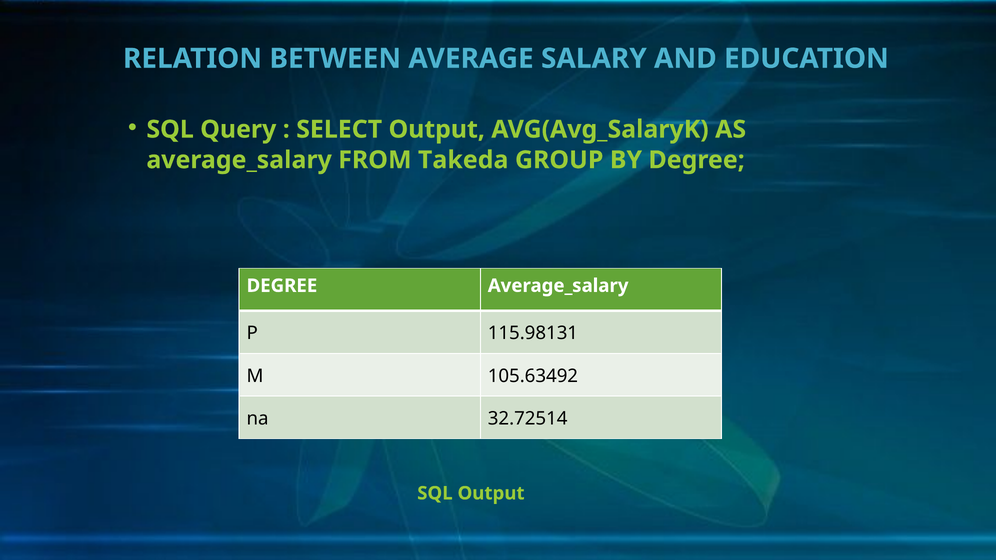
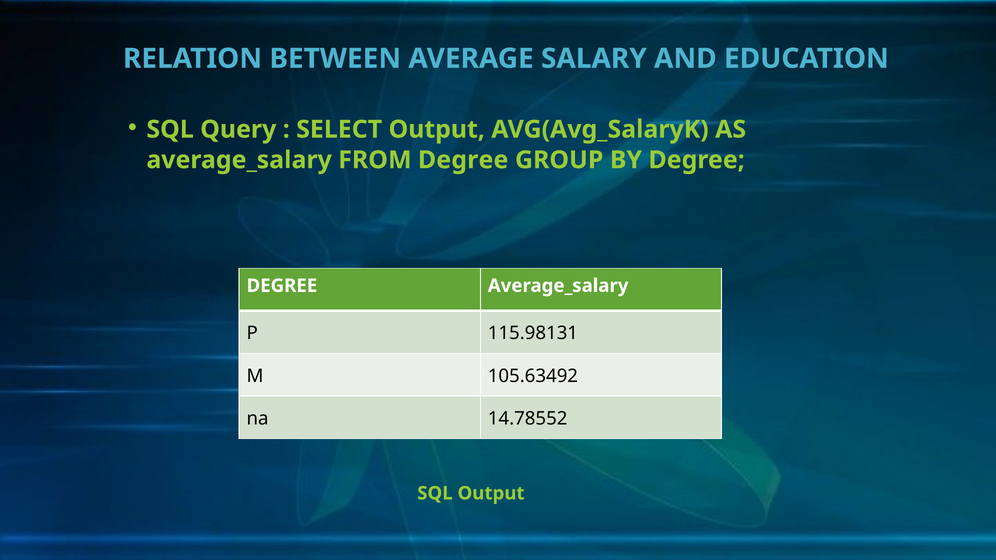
FROM Takeda: Takeda -> Degree
32.72514: 32.72514 -> 14.78552
